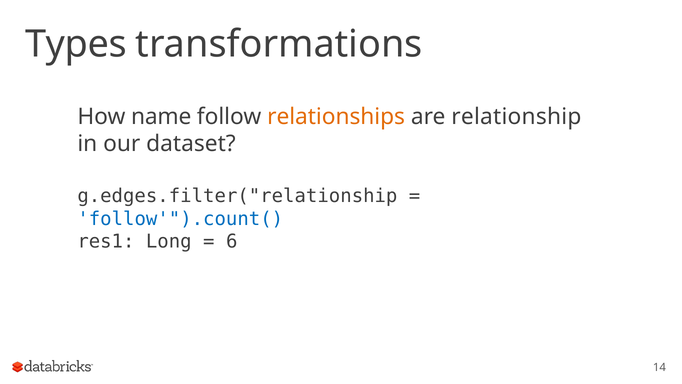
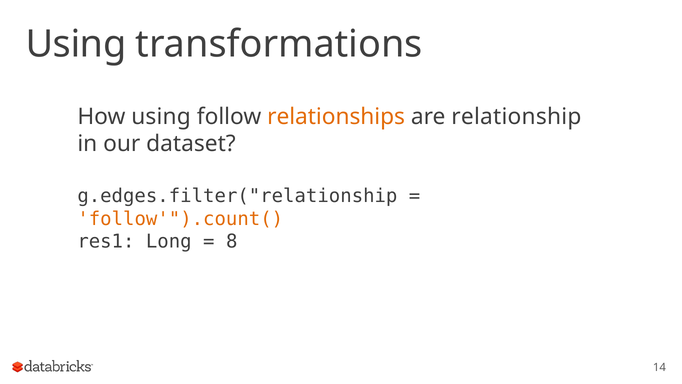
Types at (76, 44): Types -> Using
How name: name -> using
follow'").count( colour: blue -> orange
6: 6 -> 8
